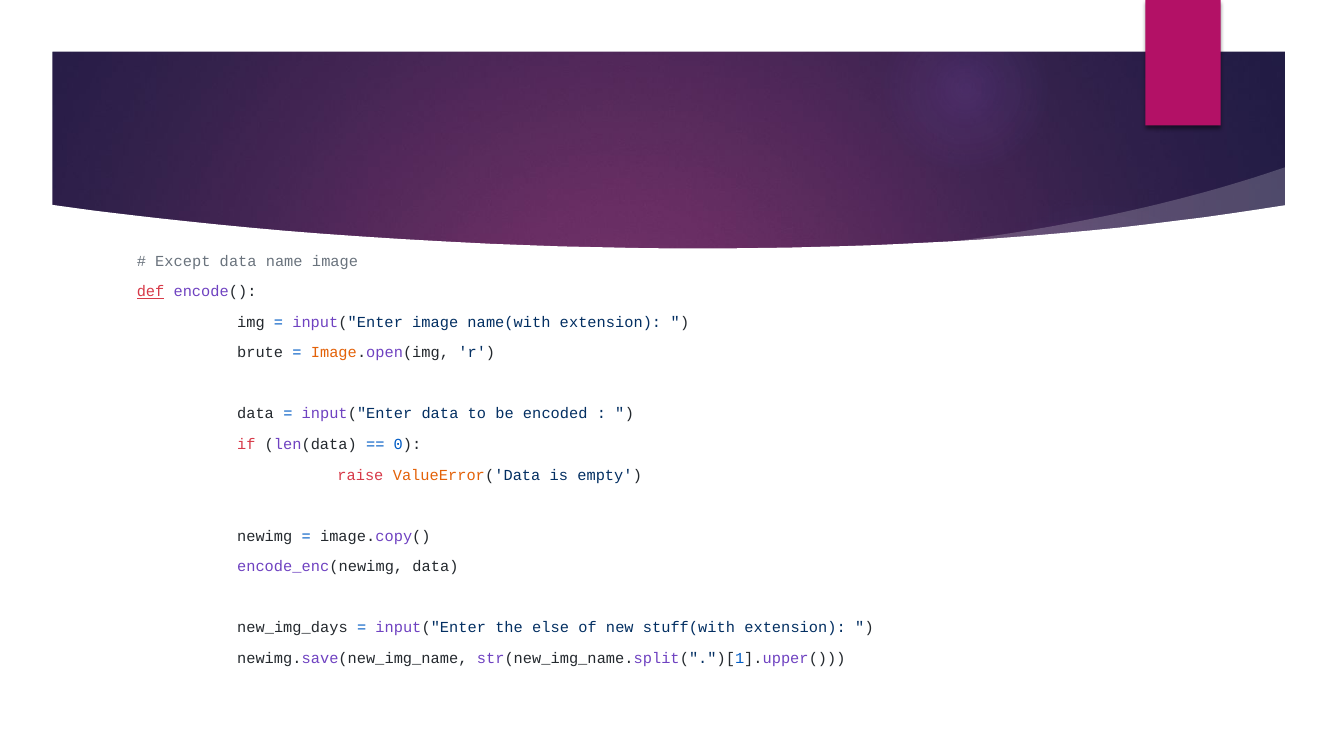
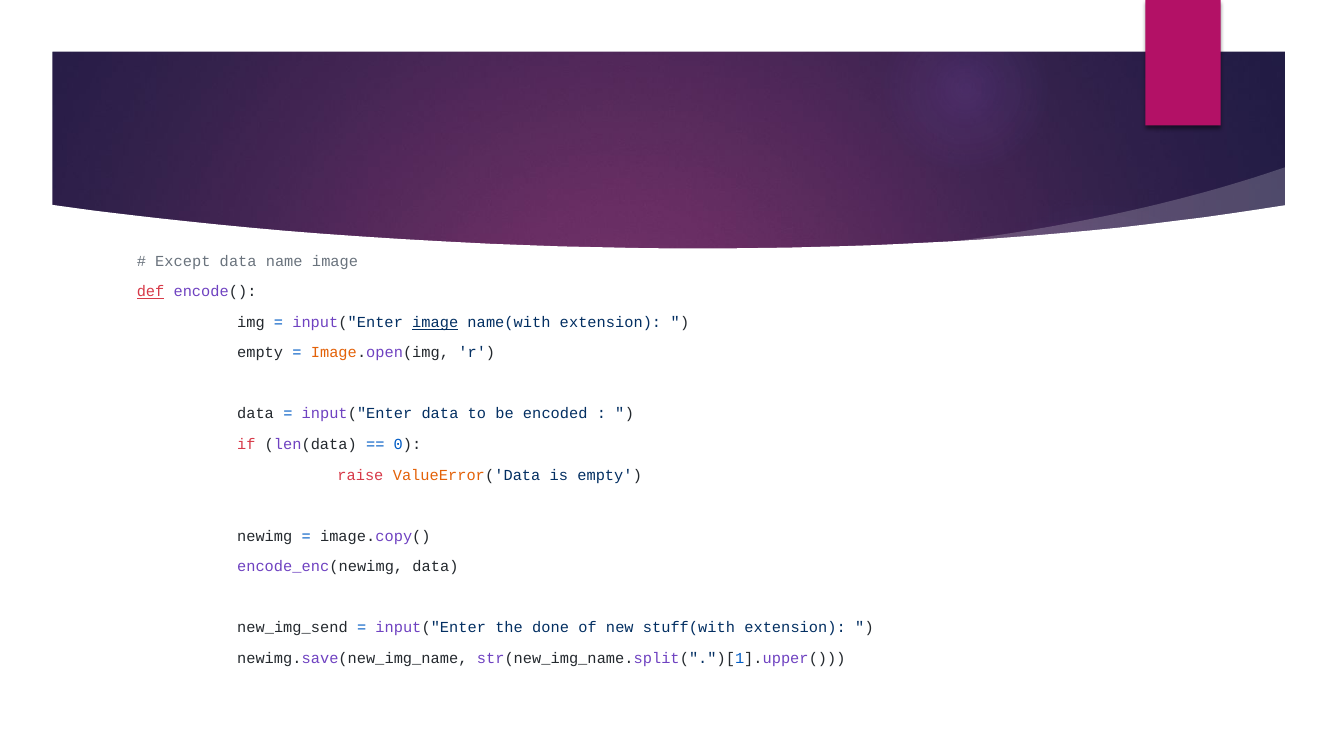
image at (435, 323) underline: none -> present
brute at (260, 353): brute -> empty
new_img_days: new_img_days -> new_img_send
else: else -> done
